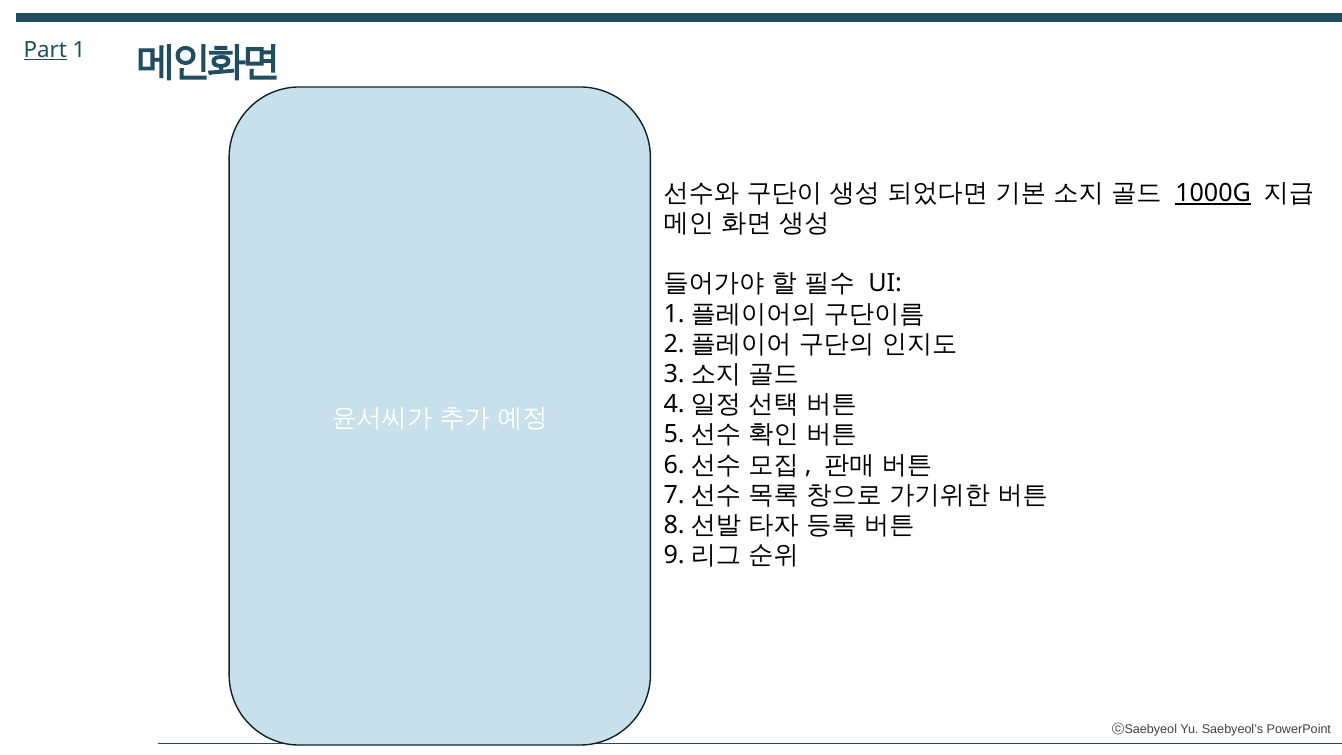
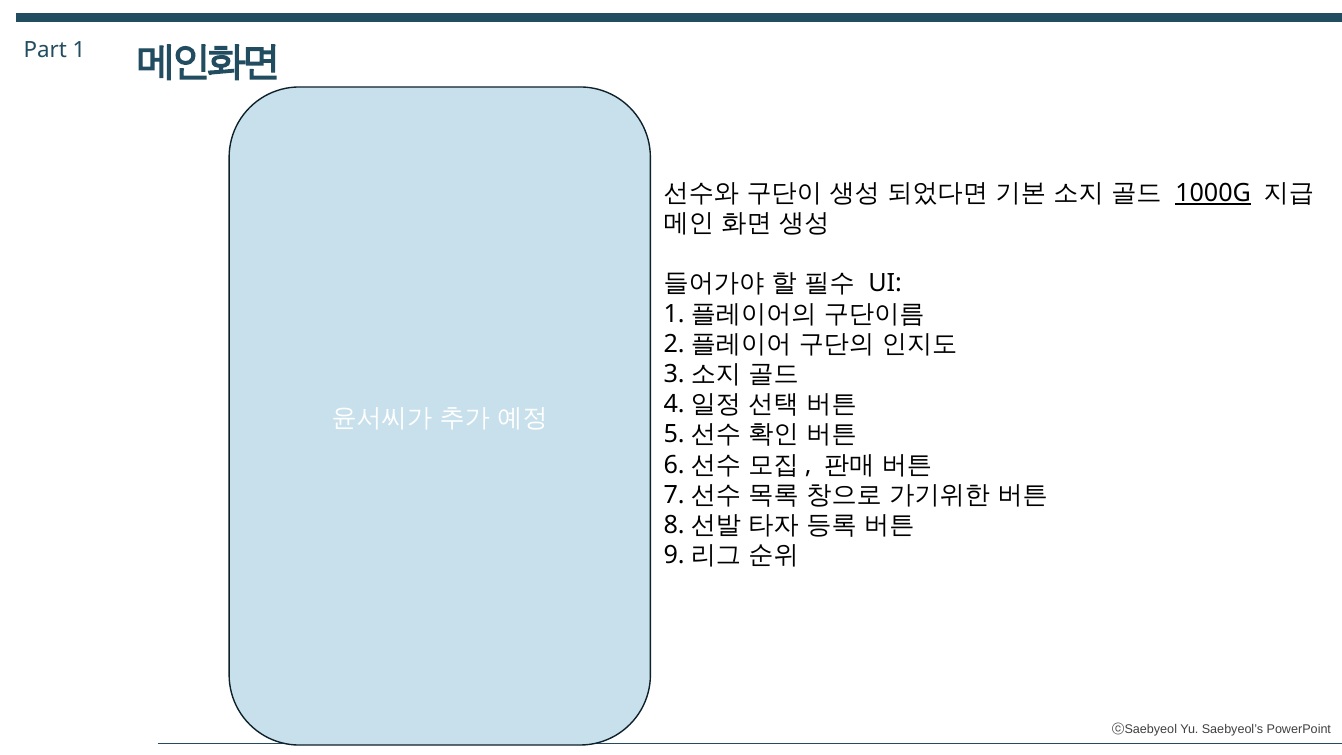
Part underline: present -> none
